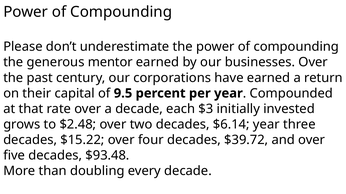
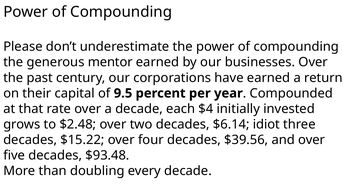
$3: $3 -> $4
$6.14 year: year -> idiot
$39.72: $39.72 -> $39.56
